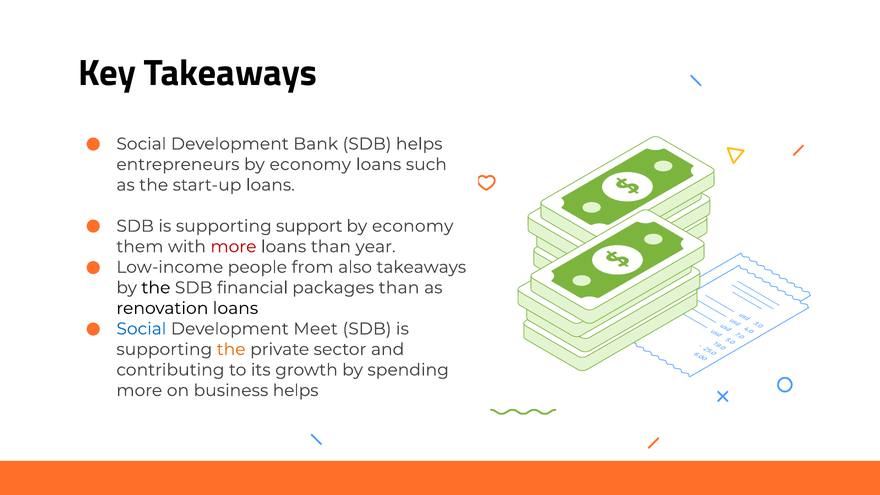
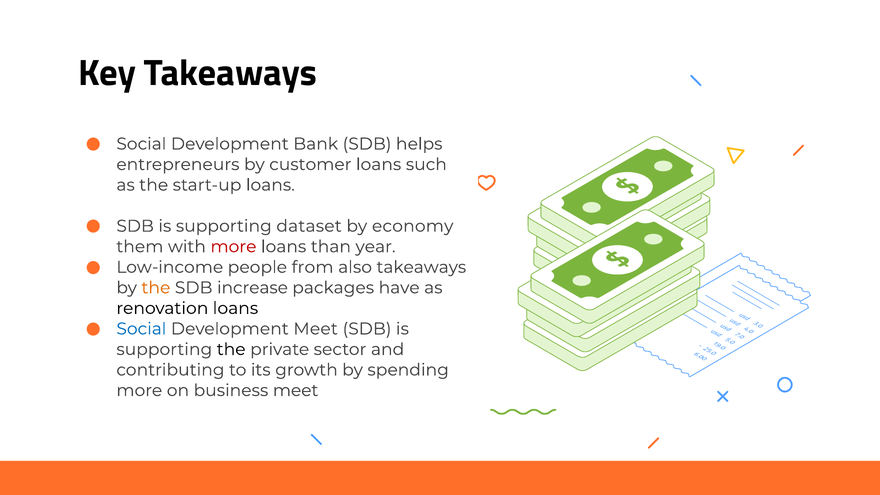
entrepreneurs by economy: economy -> customer
support: support -> dataset
the at (156, 288) colour: black -> orange
financial: financial -> increase
packages than: than -> have
the at (231, 349) colour: orange -> black
business helps: helps -> meet
